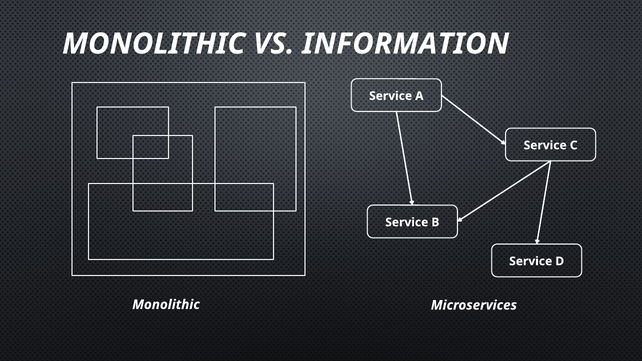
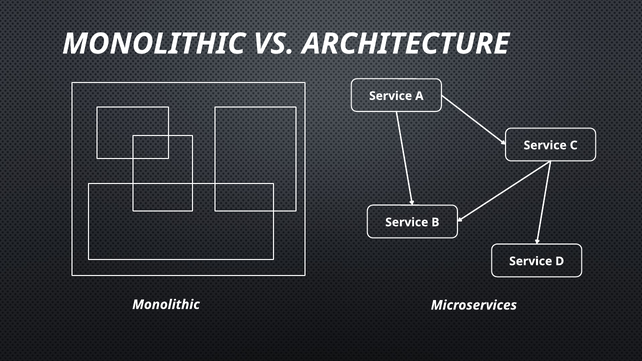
INFORMATION: INFORMATION -> ARCHITECTURE
